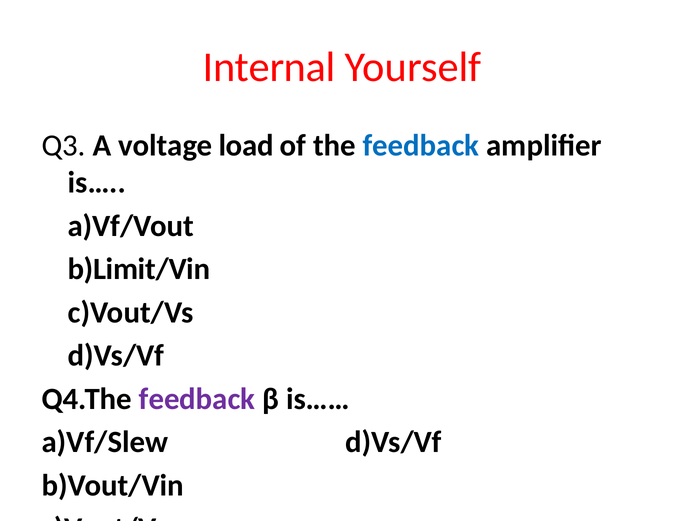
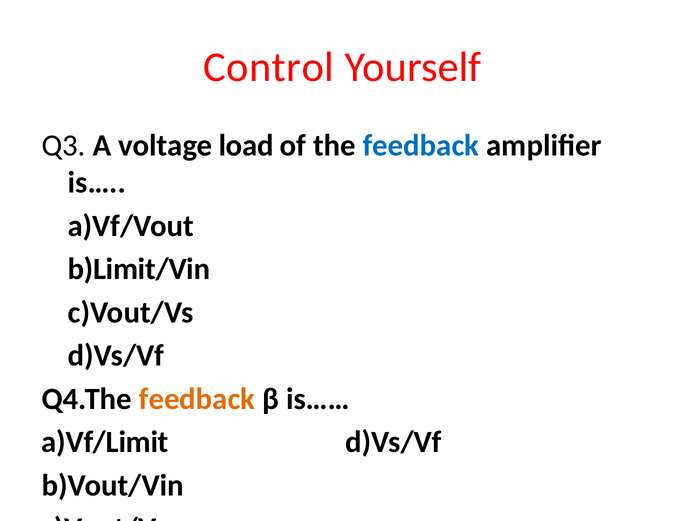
Internal: Internal -> Control
feedback at (197, 399) colour: purple -> orange
a)Vf/Slew: a)Vf/Slew -> a)Vf/Limit
